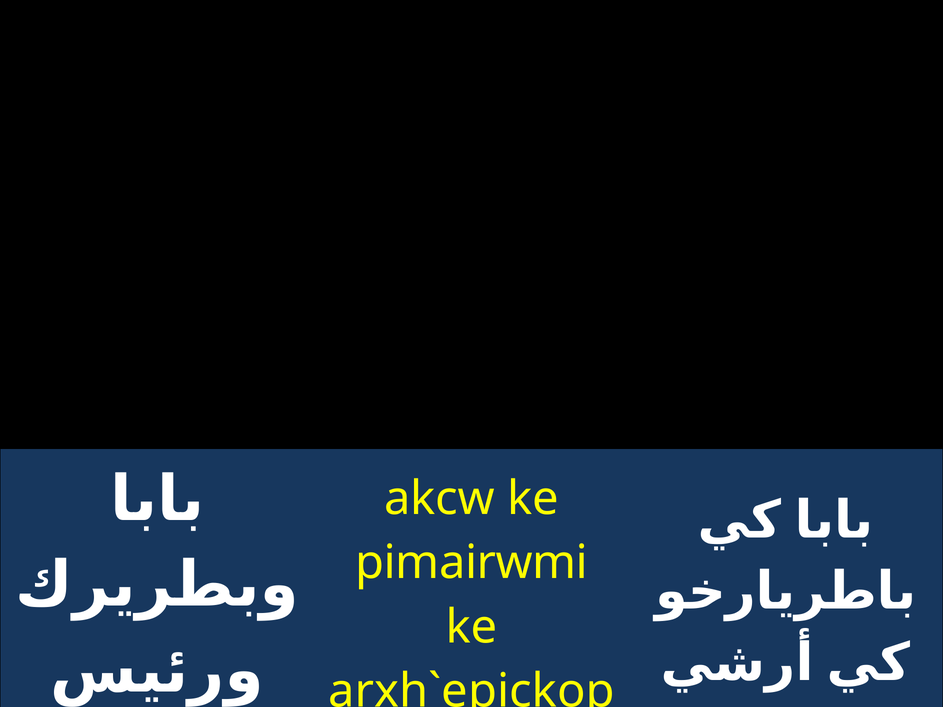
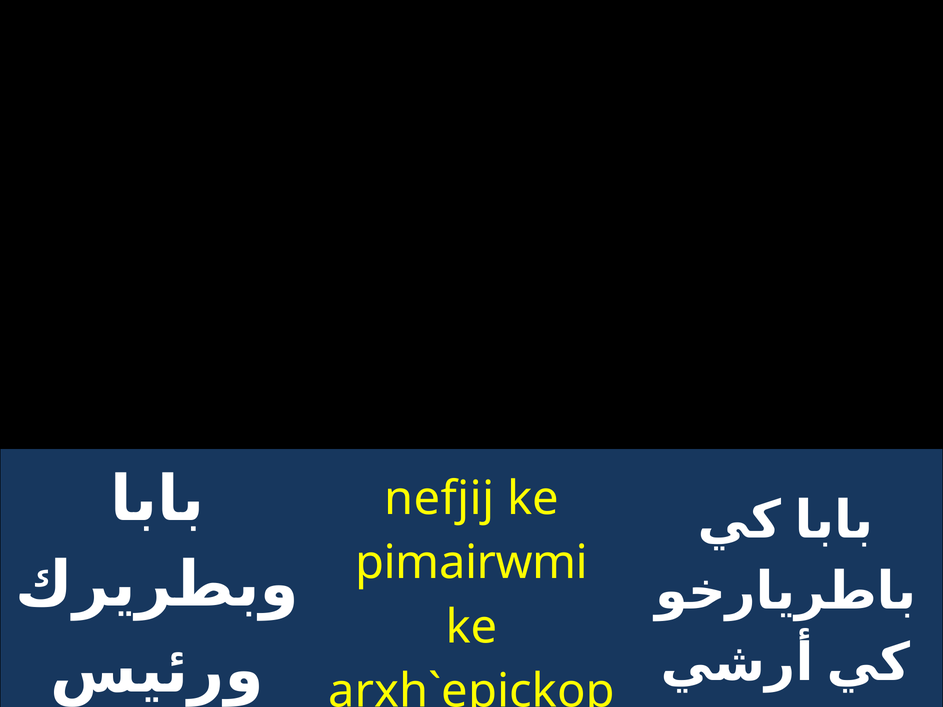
akcw: akcw -> nefjij
